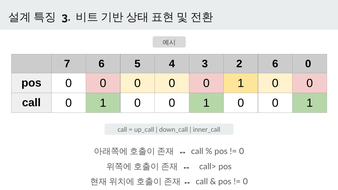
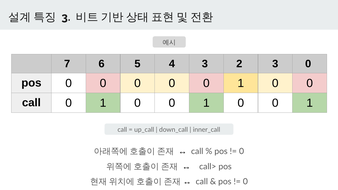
2 6: 6 -> 3
